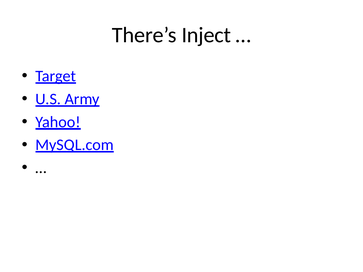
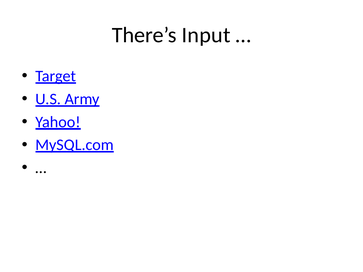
Inject: Inject -> Input
